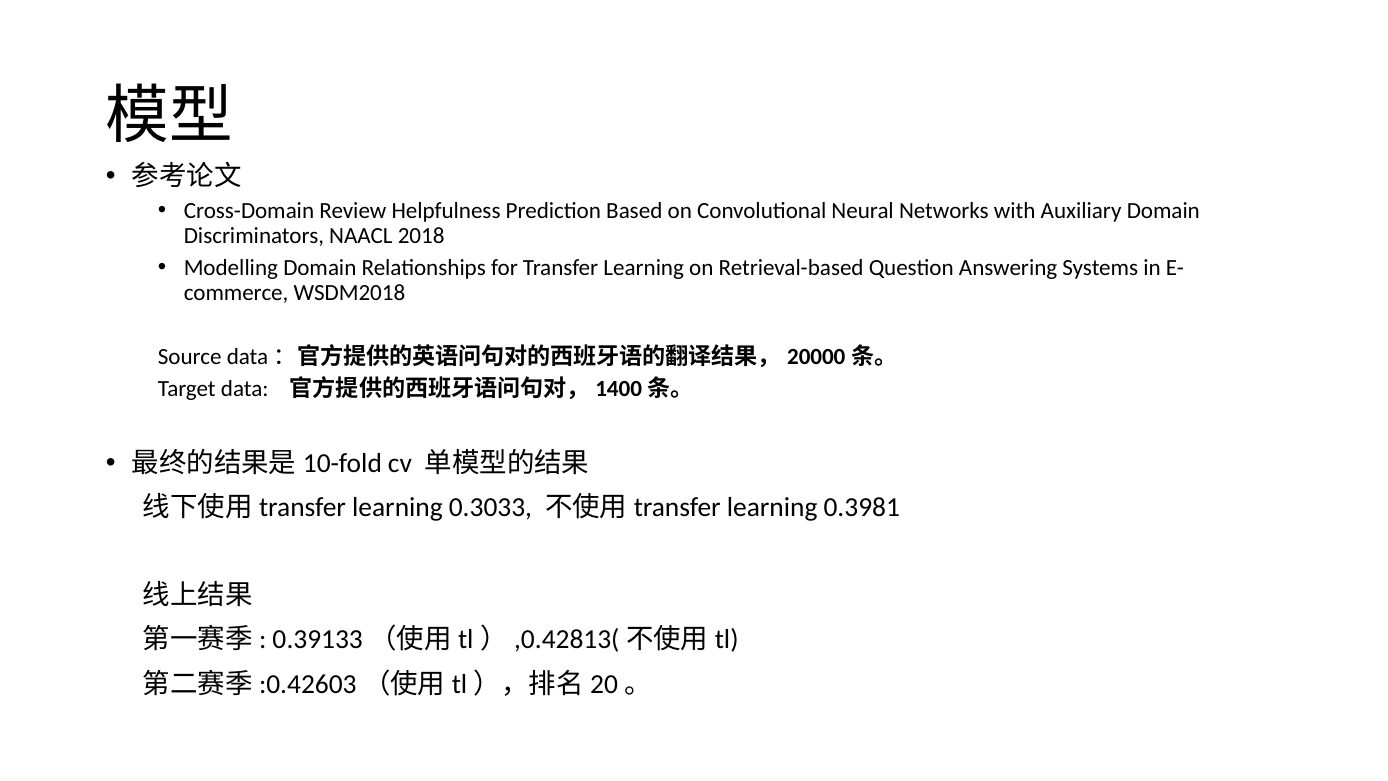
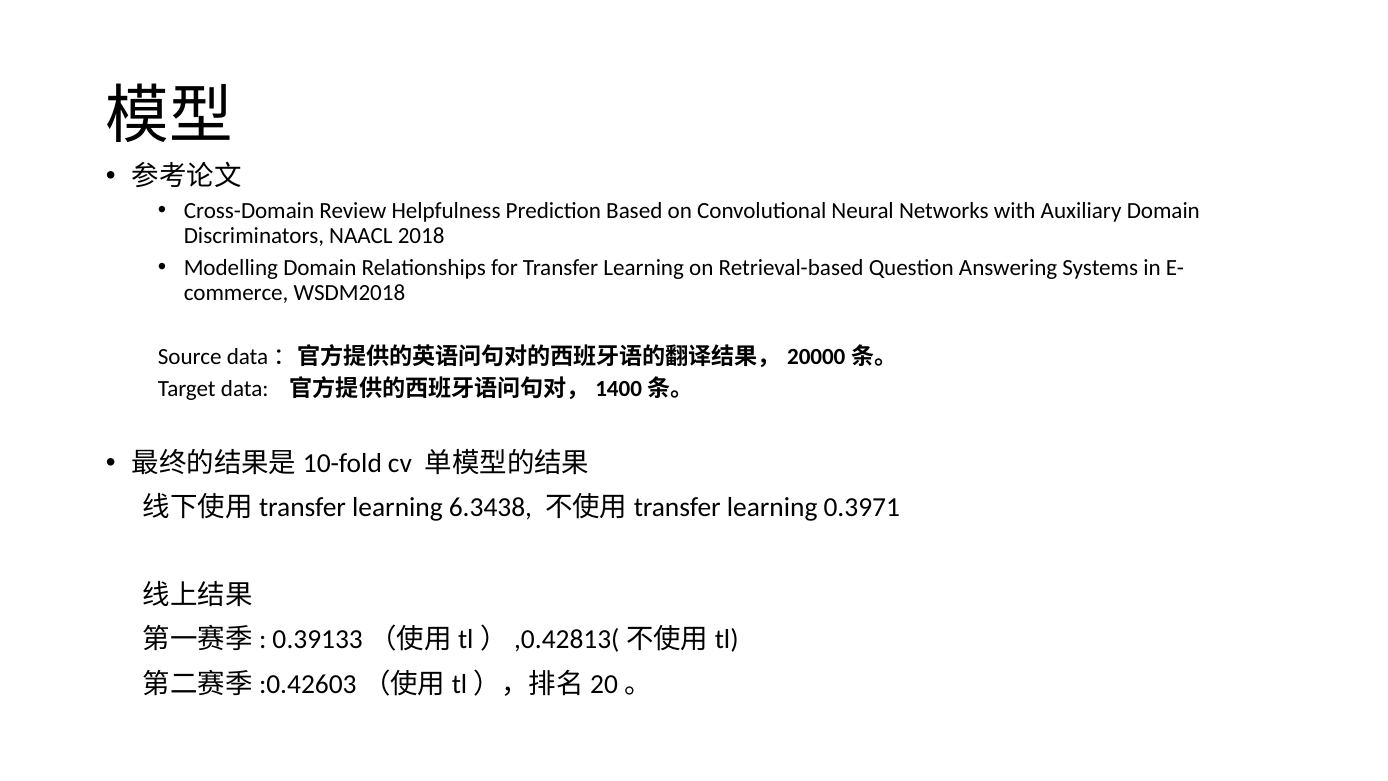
0.3033: 0.3033 -> 6.3438
0.3981: 0.3981 -> 0.3971
